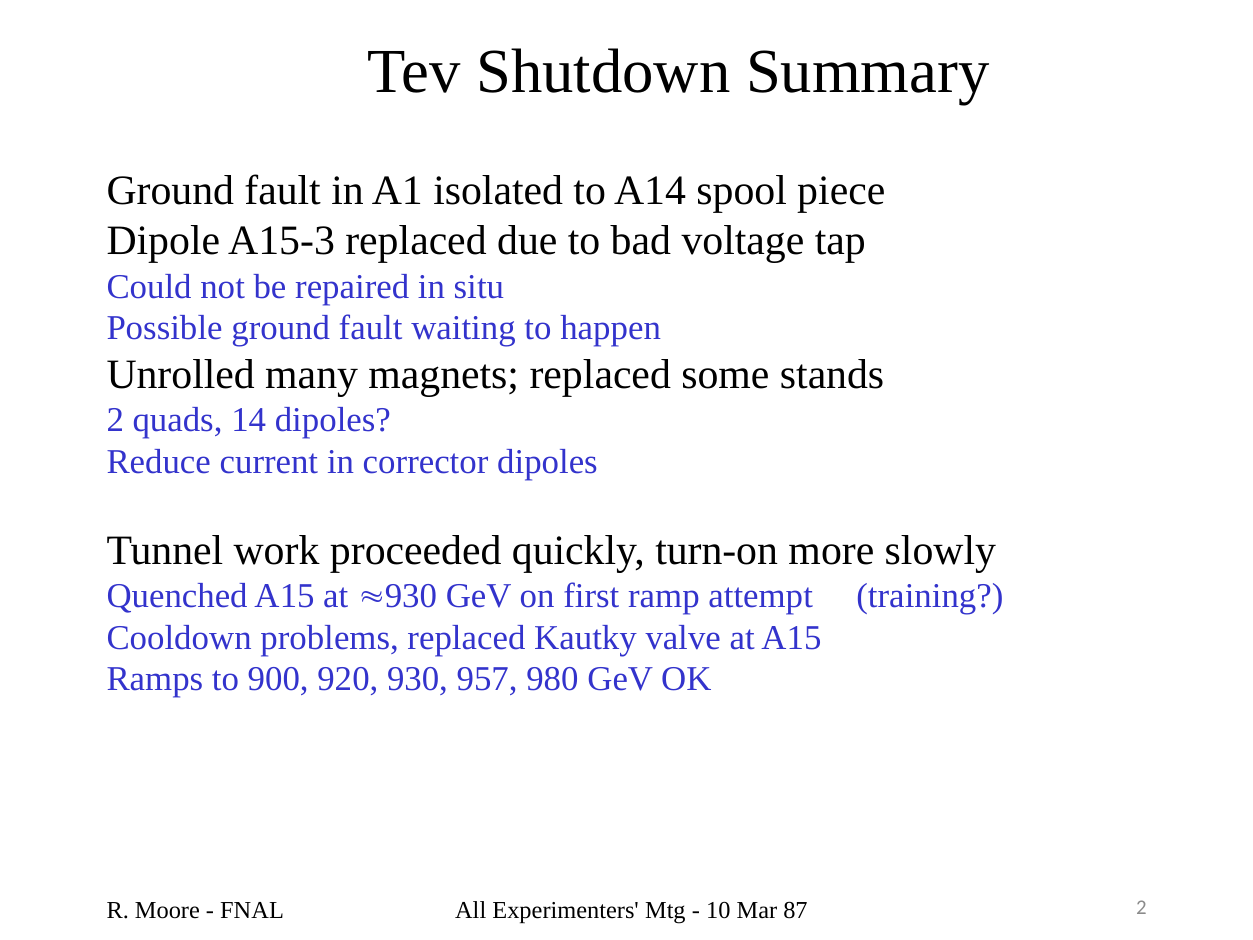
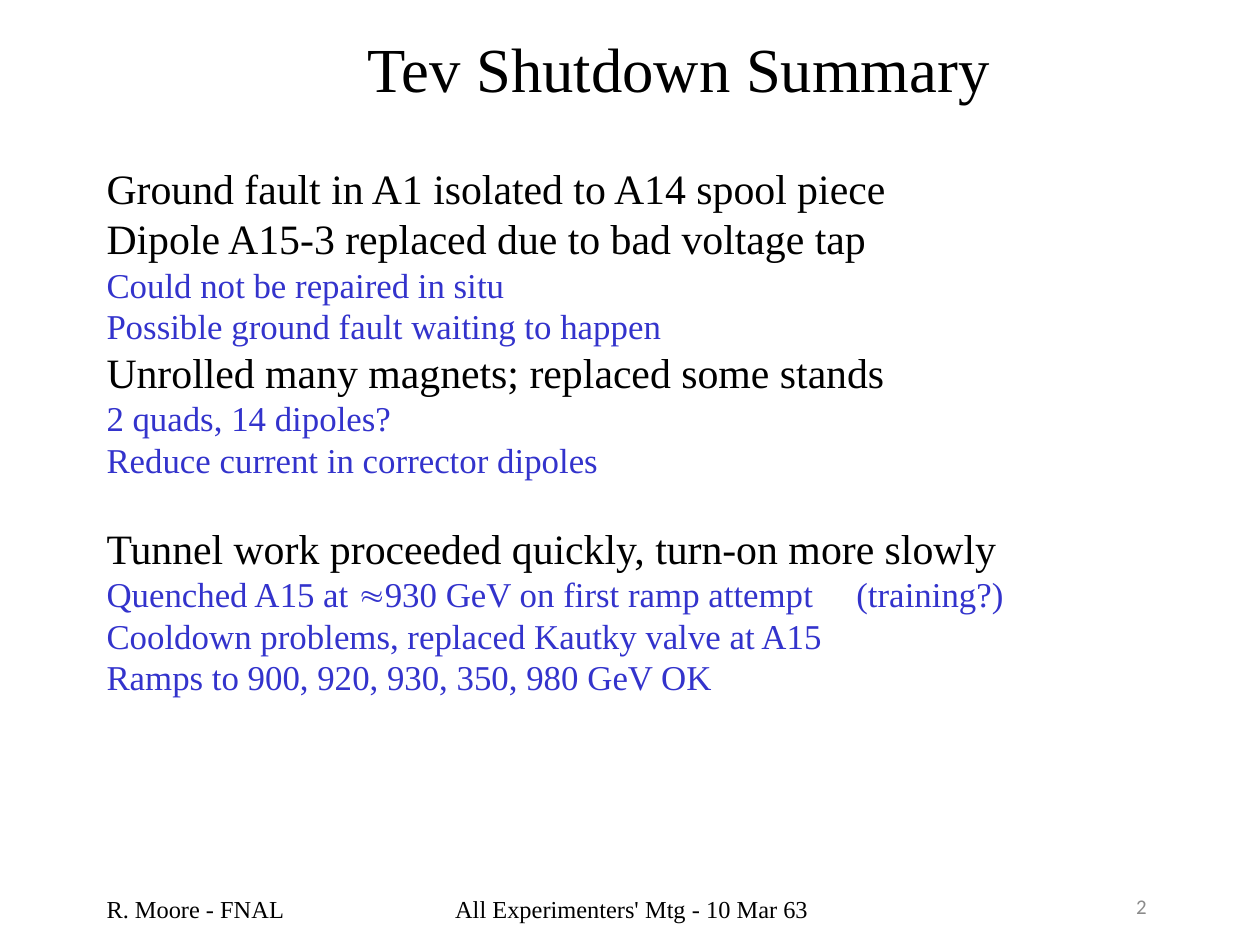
957: 957 -> 350
87: 87 -> 63
